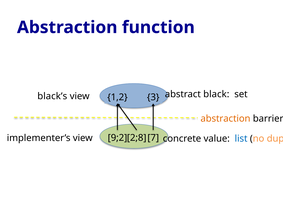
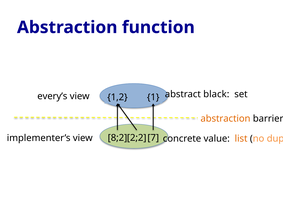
black’s: black’s -> every’s
3: 3 -> 1
9;2: 9;2 -> 8;2
2;8: 2;8 -> 2;2
list colour: blue -> orange
